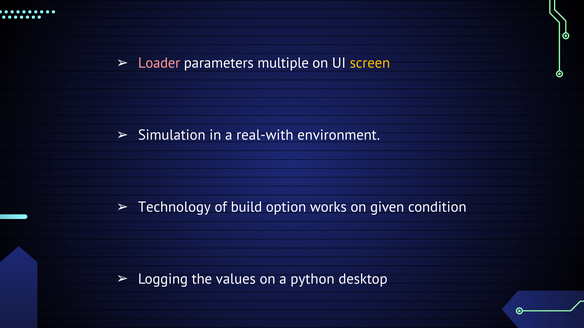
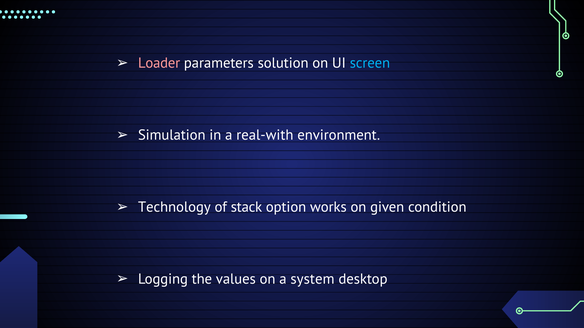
multiple: multiple -> solution
screen colour: yellow -> light blue
build: build -> stack
python: python -> system
